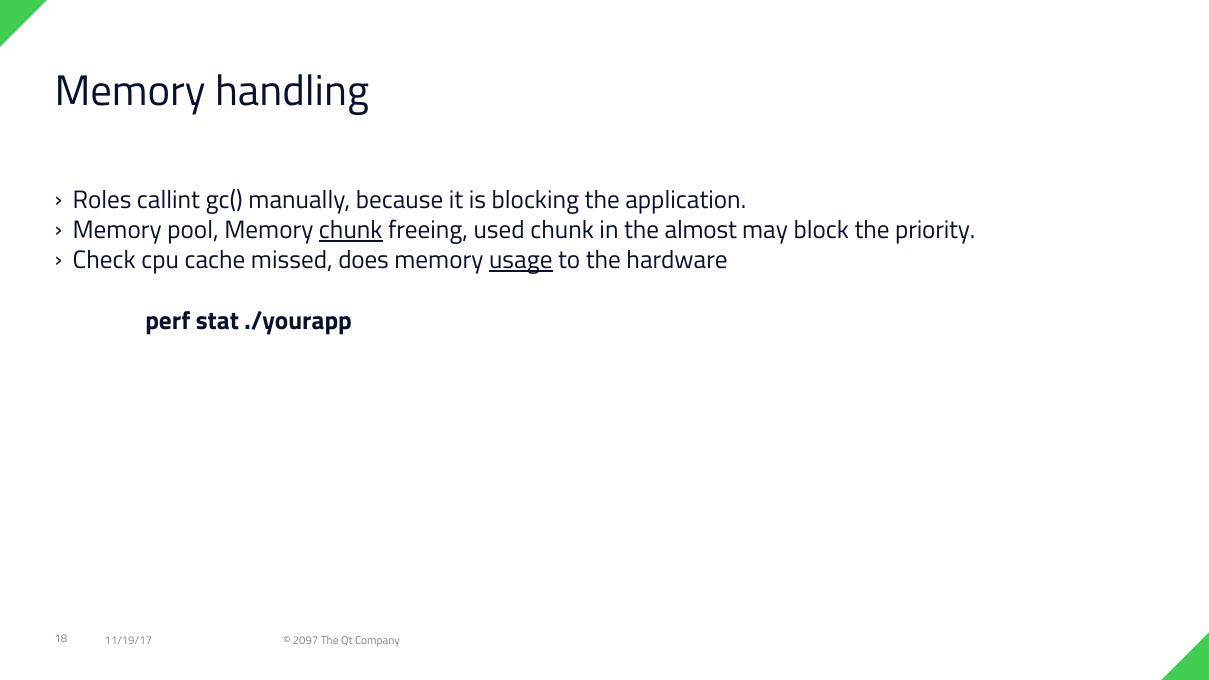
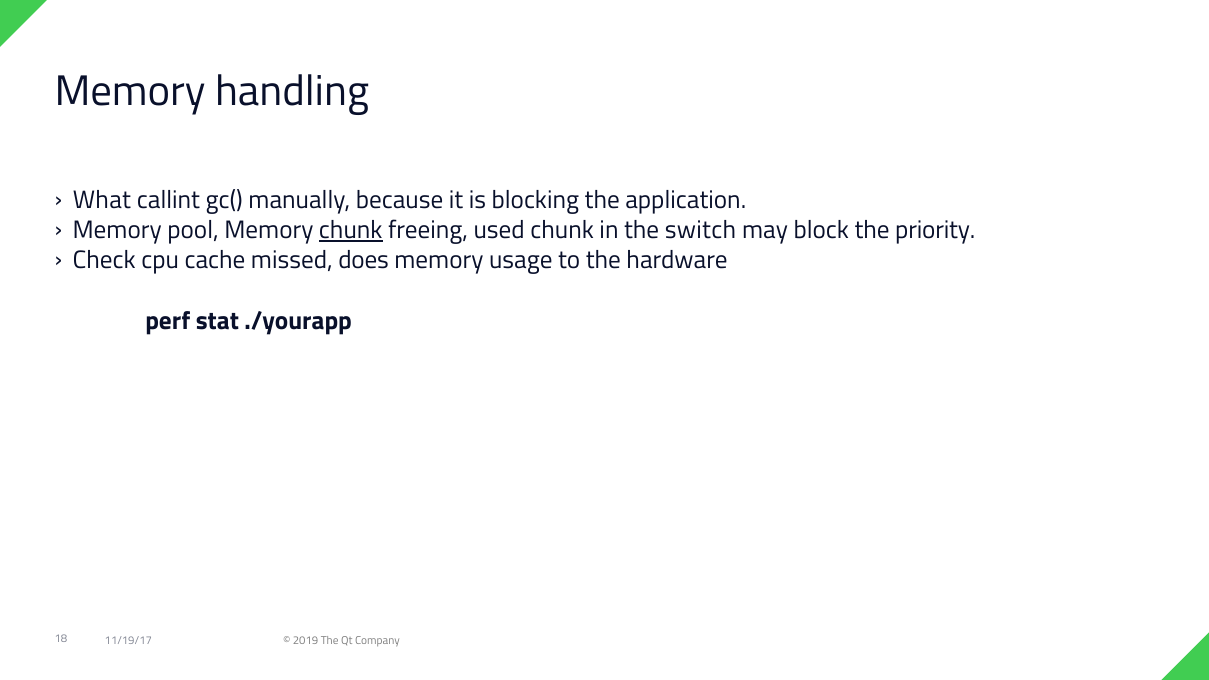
Roles: Roles -> What
almost: almost -> switch
usage underline: present -> none
2097: 2097 -> 2019
